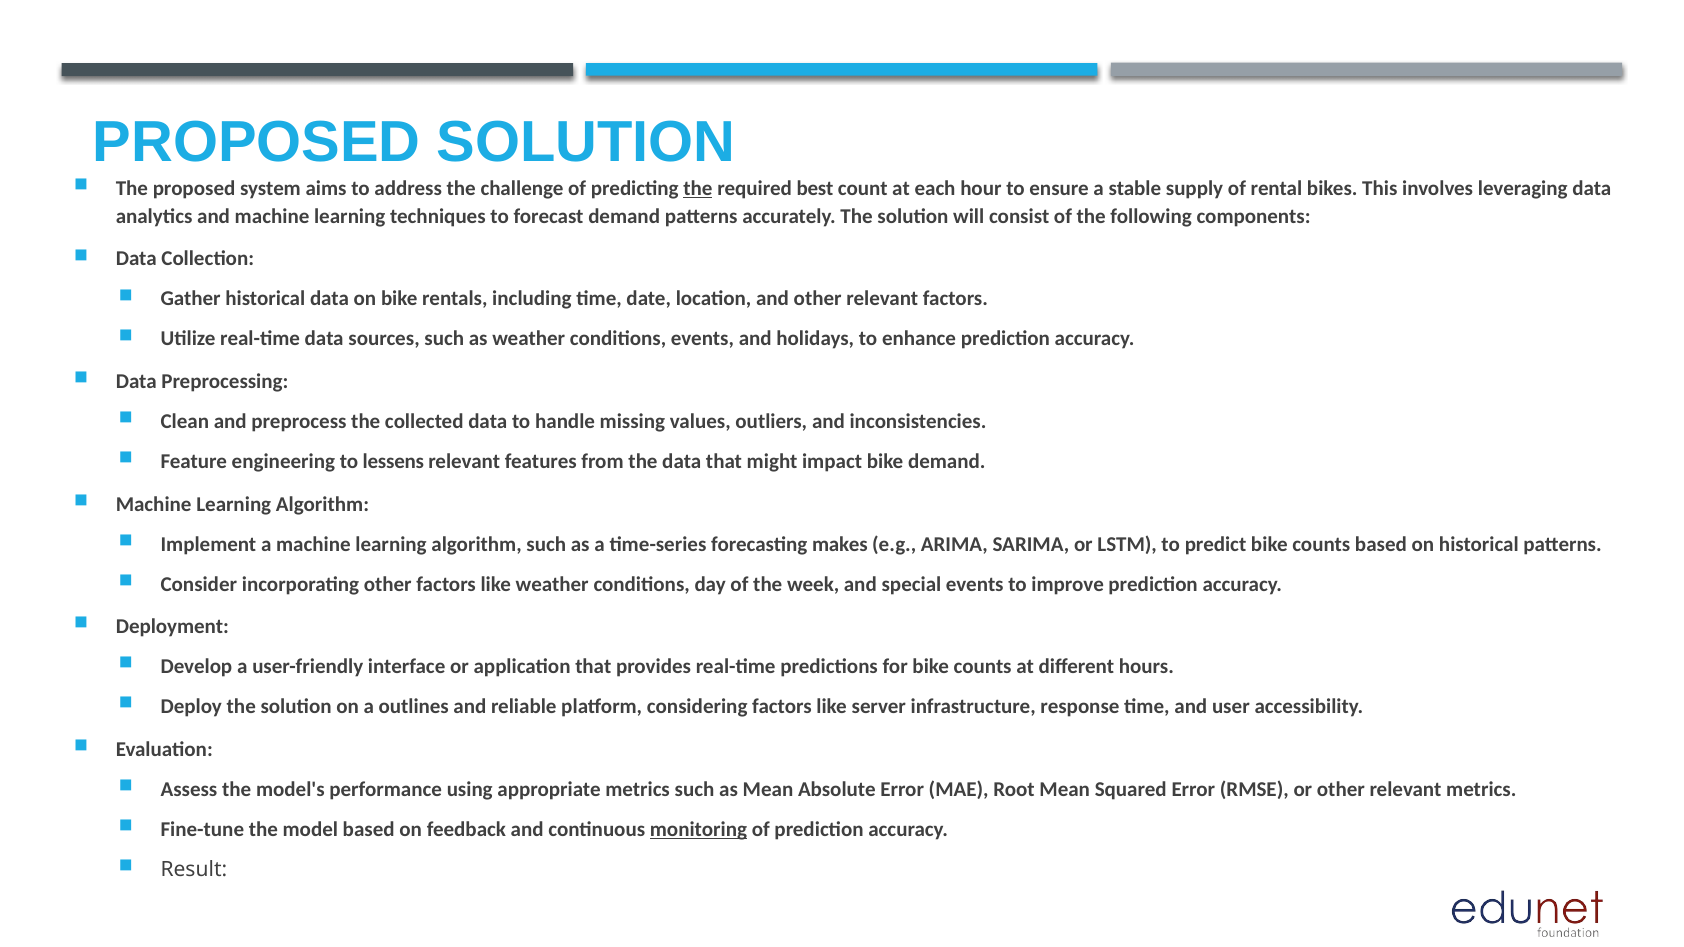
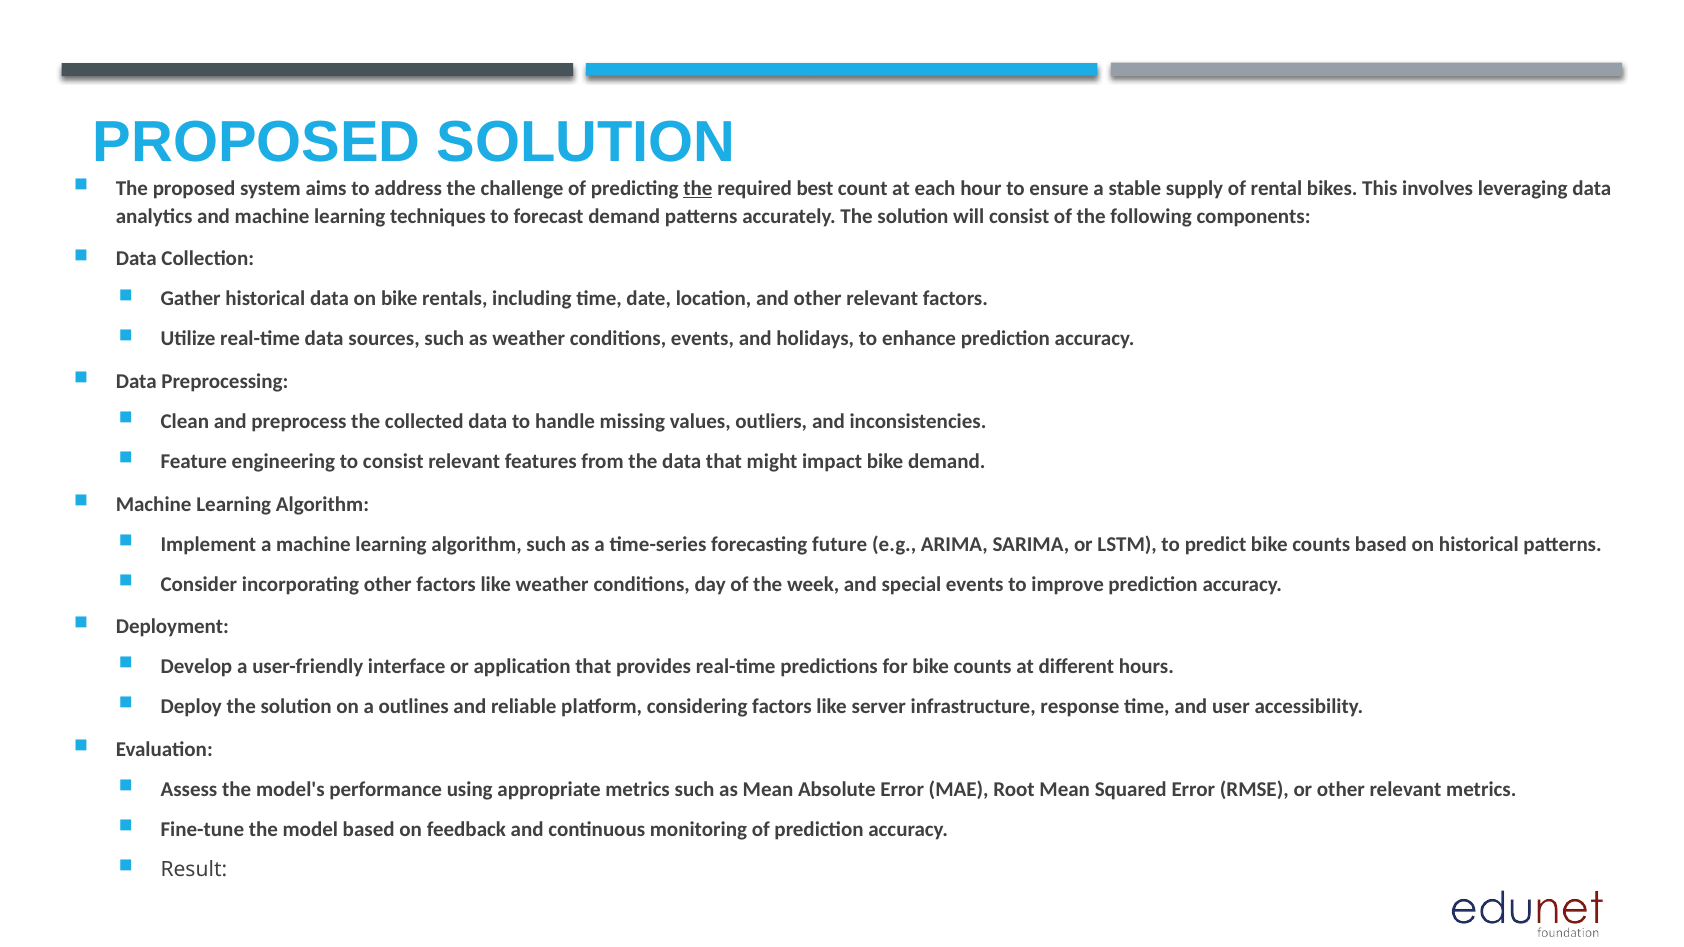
to lessens: lessens -> consist
makes: makes -> future
monitoring underline: present -> none
